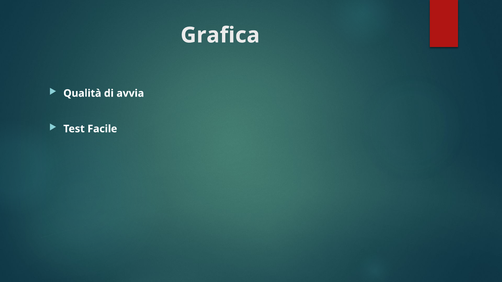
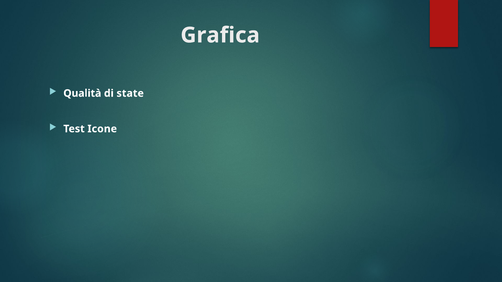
avvia: avvia -> state
Facile: Facile -> Icone
